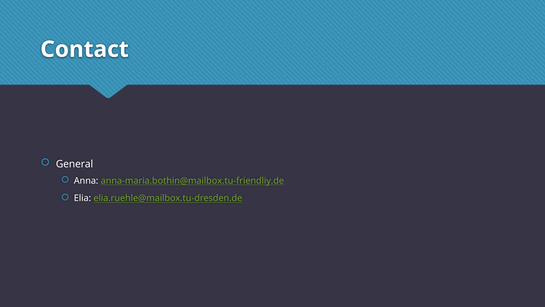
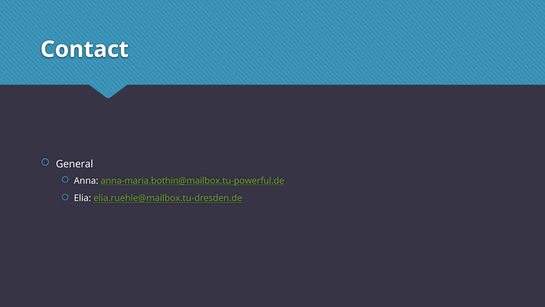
anna-maria.bothin@mailbox.tu-friendliy.de: anna-maria.bothin@mailbox.tu-friendliy.de -> anna-maria.bothin@mailbox.tu-powerful.de
